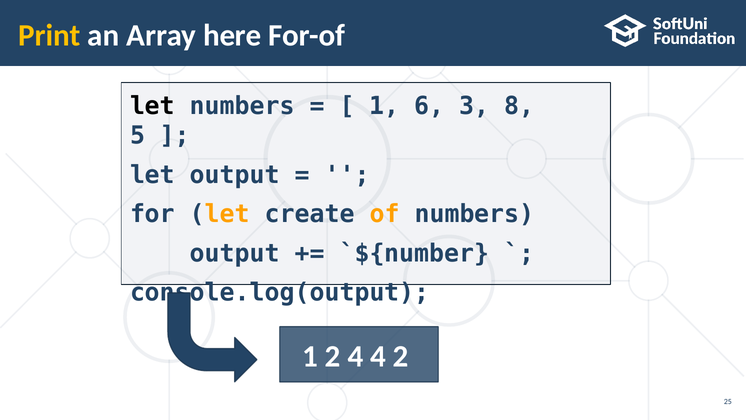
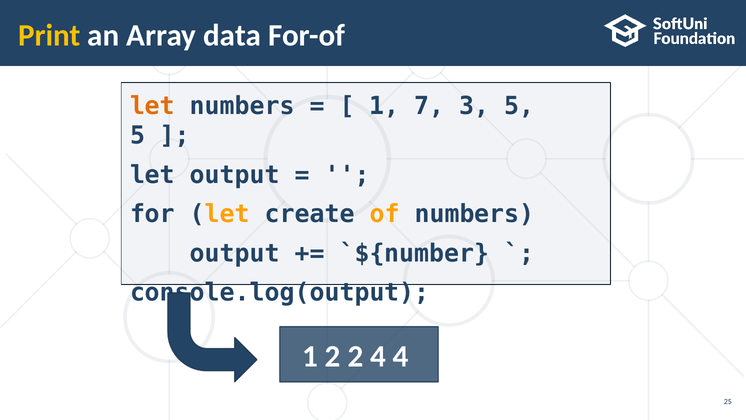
here: here -> data
let at (152, 106) colour: black -> orange
6: 6 -> 7
3 8: 8 -> 5
2 4: 4 -> 2
4 2: 2 -> 4
